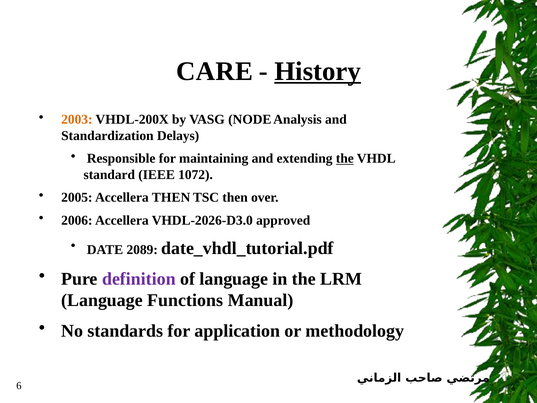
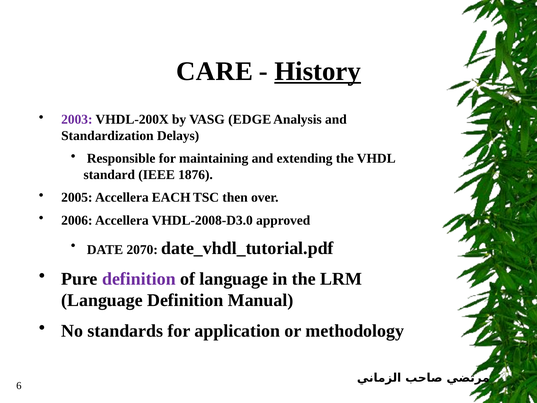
2003 colour: orange -> purple
NODE: NODE -> EDGE
the at (345, 158) underline: present -> none
1072: 1072 -> 1876
Accellera THEN: THEN -> EACH
VHDL-2026-D3.0: VHDL-2026-D3.0 -> VHDL-2008-D3.0
2089: 2089 -> 2070
Language Functions: Functions -> Definition
